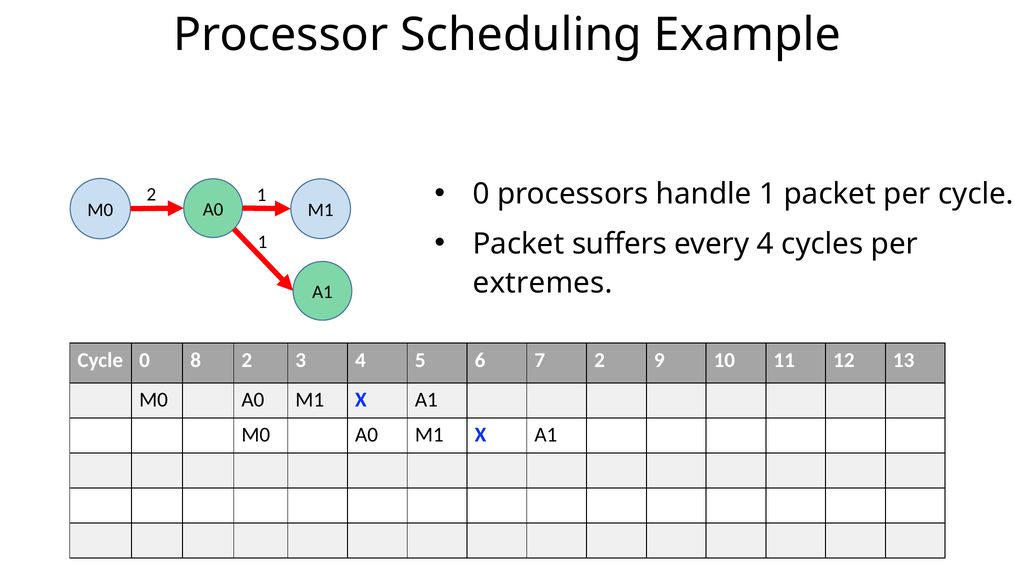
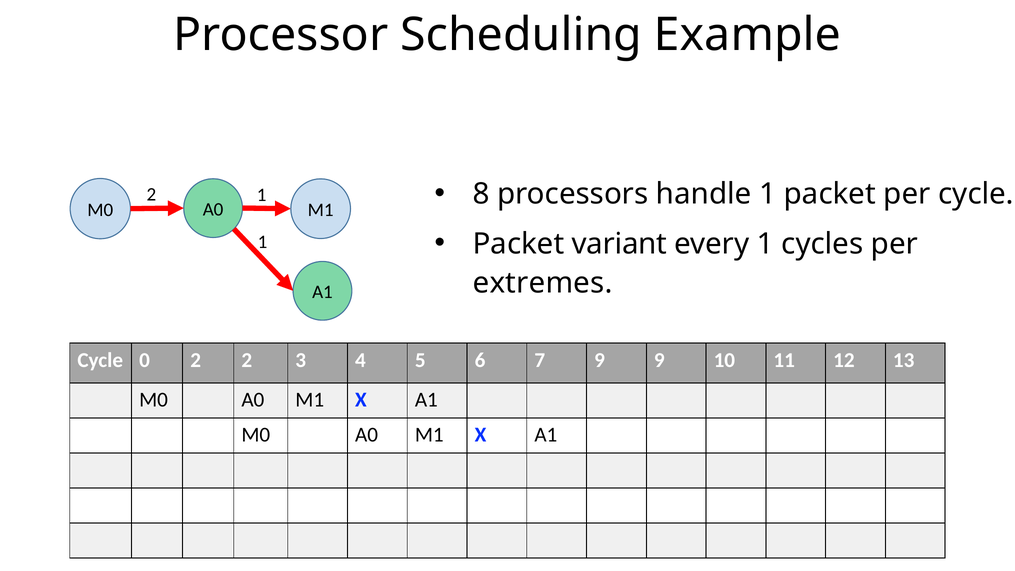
0 at (481, 194): 0 -> 8
suffers: suffers -> variant
every 4: 4 -> 1
0 8: 8 -> 2
7 2: 2 -> 9
